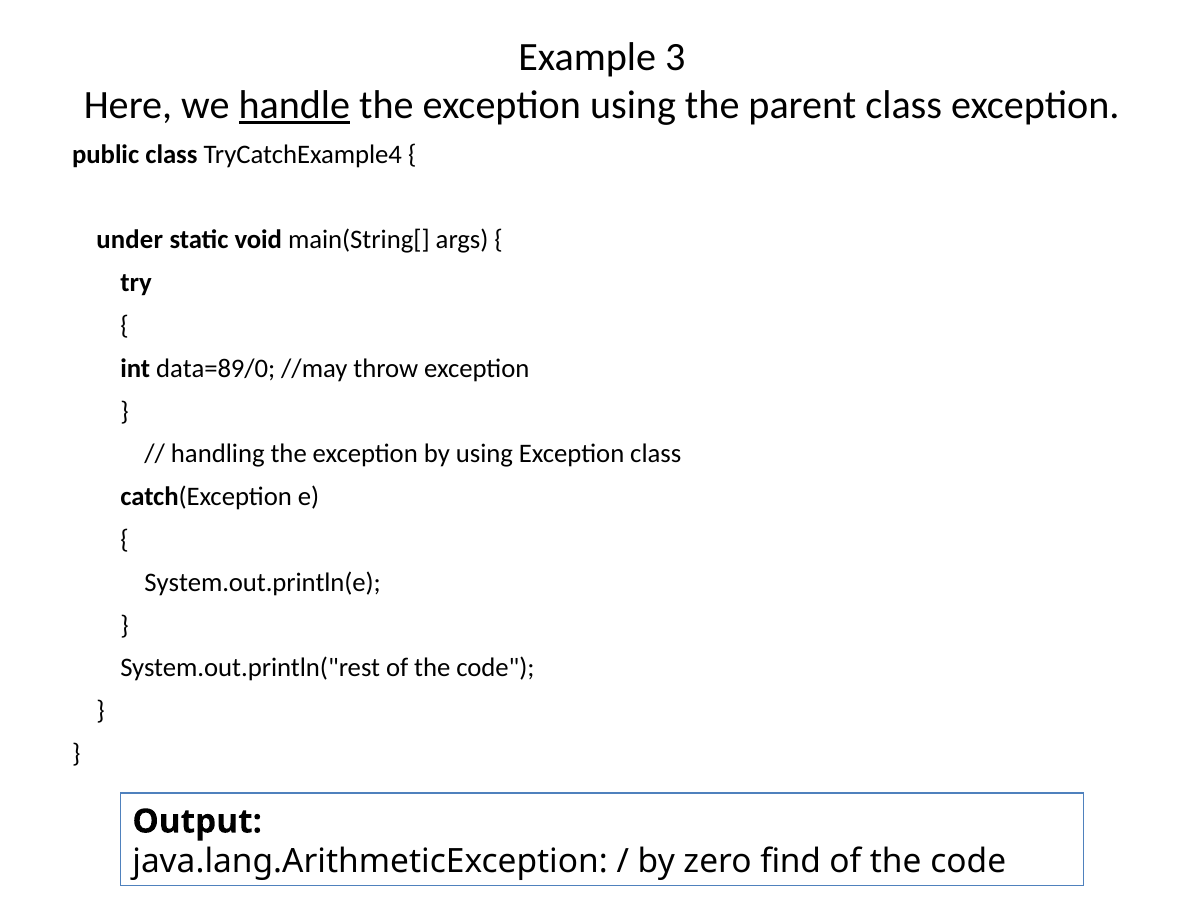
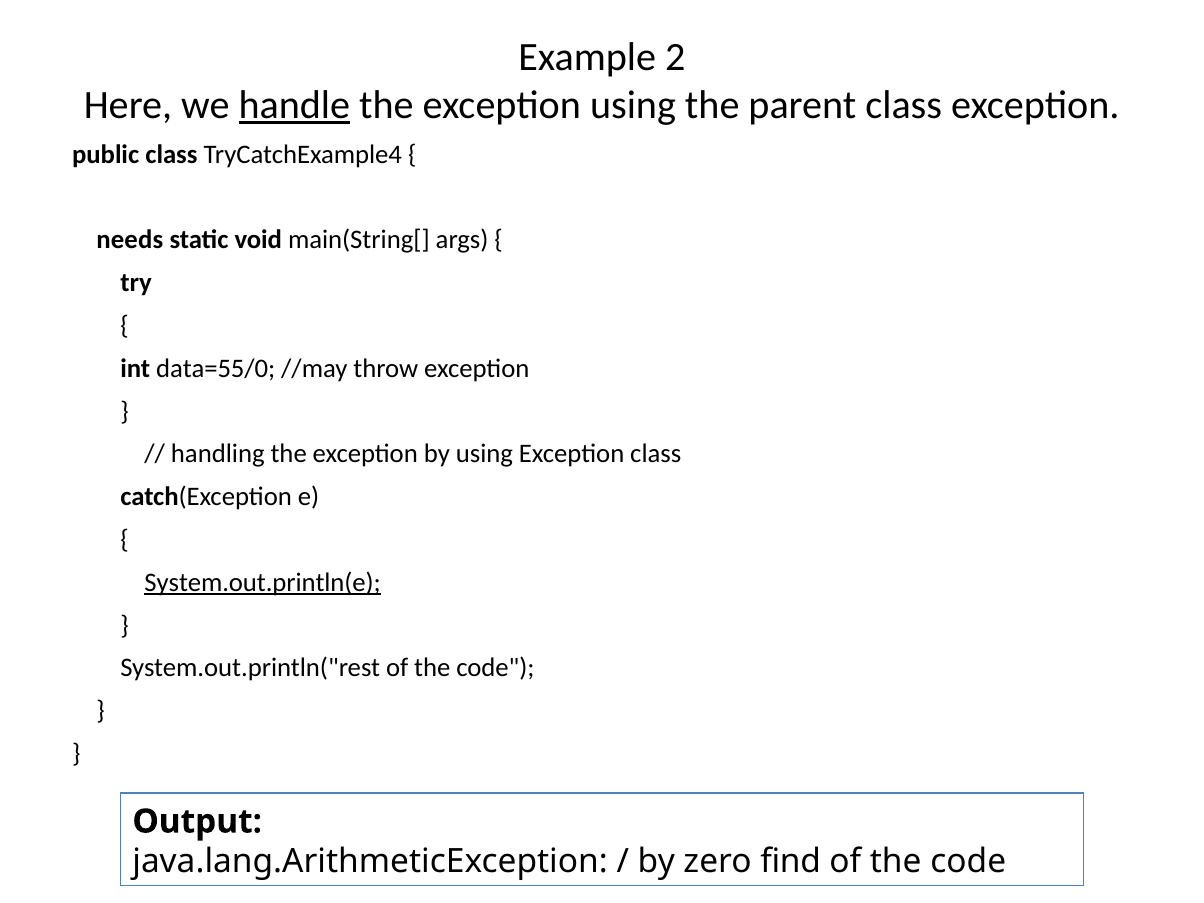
3: 3 -> 2
under: under -> needs
data=89/0: data=89/0 -> data=55/0
System.out.println(e underline: none -> present
